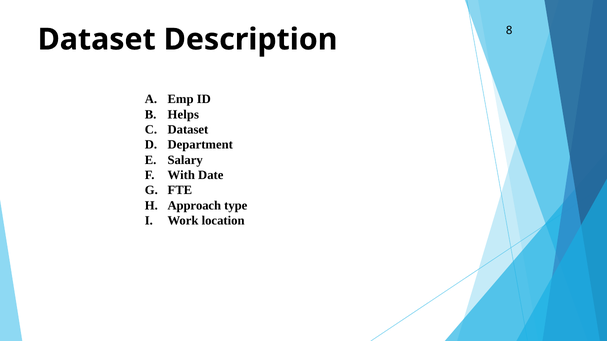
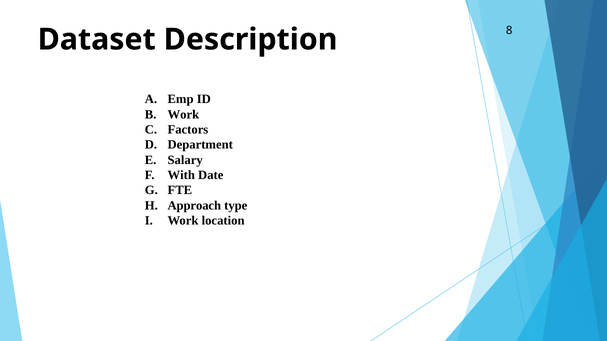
Helps at (183, 115): Helps -> Work
Dataset at (188, 130): Dataset -> Factors
